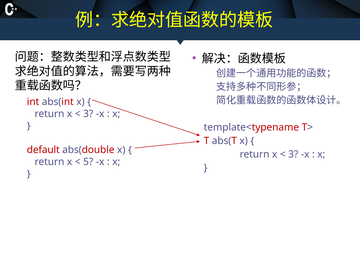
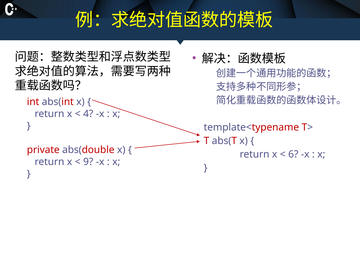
3 at (88, 114): 3 -> 4
default: default -> private
3 at (293, 154): 3 -> 6
5: 5 -> 9
